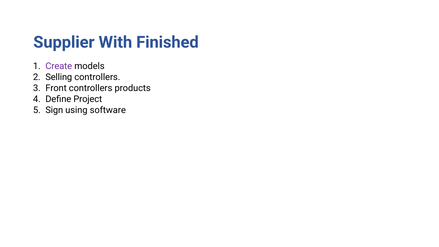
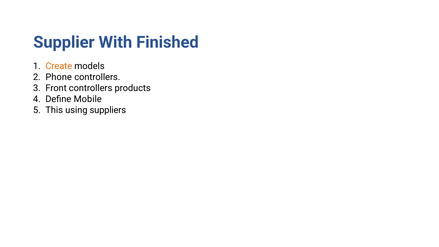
Create colour: purple -> orange
Selling: Selling -> Phone
Project: Project -> Mobile
Sign: Sign -> This
software: software -> suppliers
